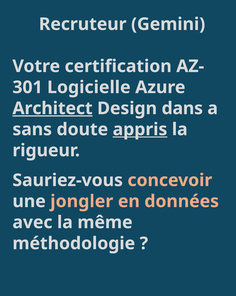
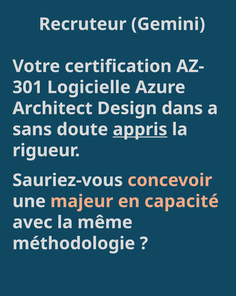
Architect underline: present -> none
jongler: jongler -> majeur
données: données -> capacité
